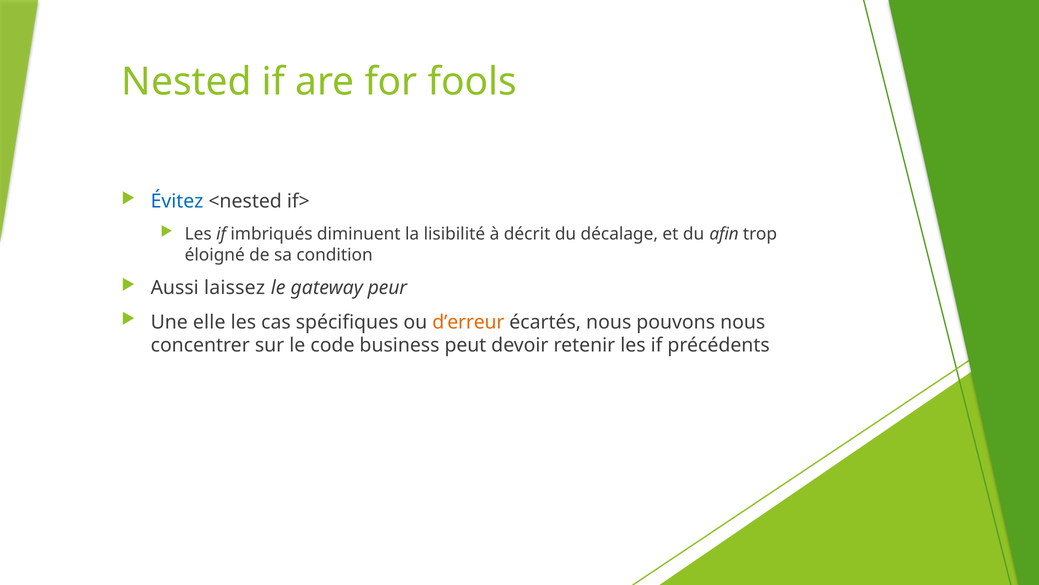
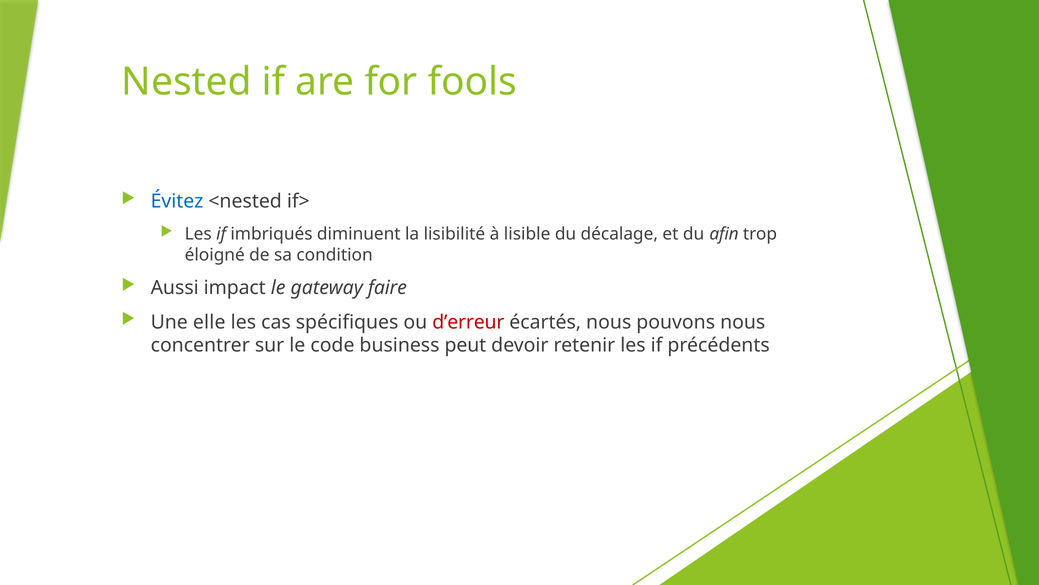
décrit: décrit -> lisible
laissez: laissez -> impact
peur: peur -> faire
d’erreur colour: orange -> red
